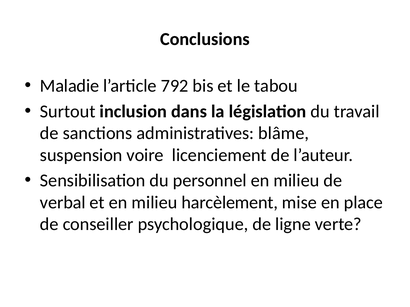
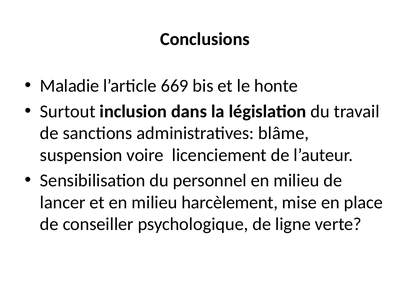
792: 792 -> 669
tabou: tabou -> honte
verbal: verbal -> lancer
